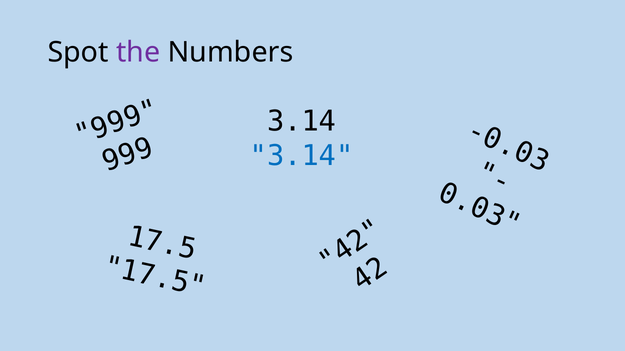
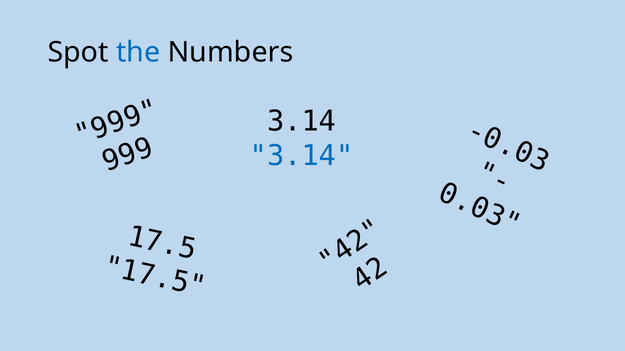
the colour: purple -> blue
